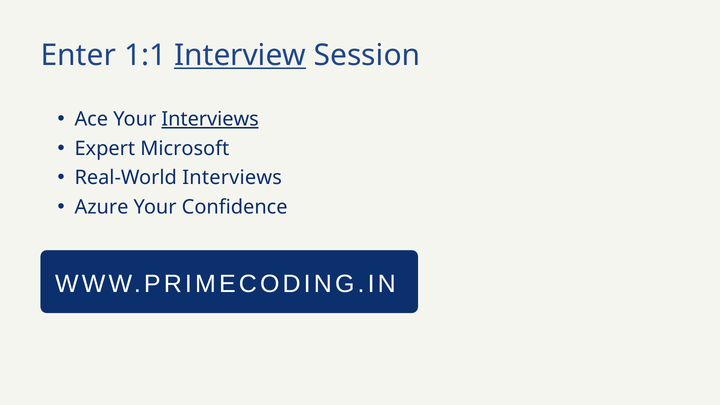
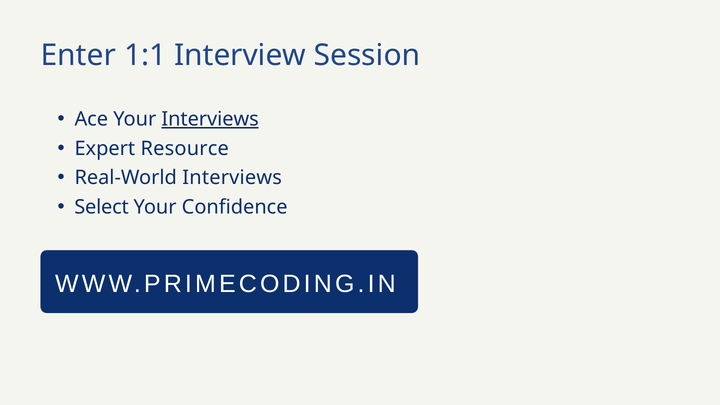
Interview underline: present -> none
Microsoft: Microsoft -> Resource
Azure: Azure -> Select
